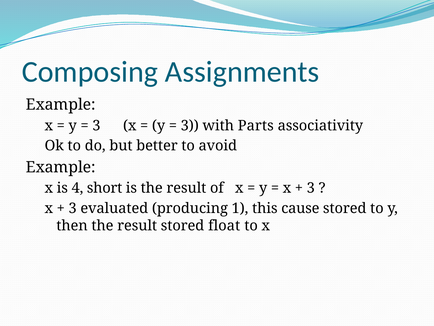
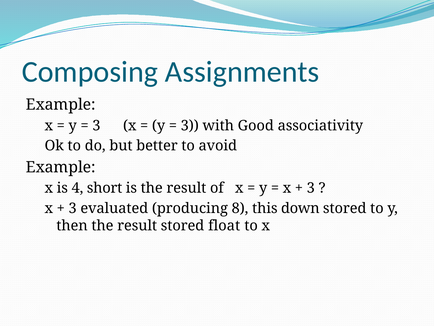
Parts: Parts -> Good
1: 1 -> 8
cause: cause -> down
